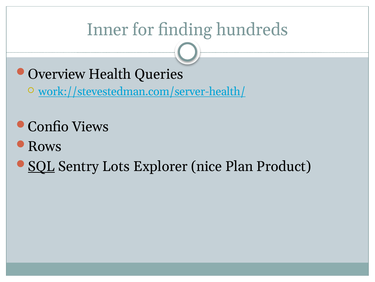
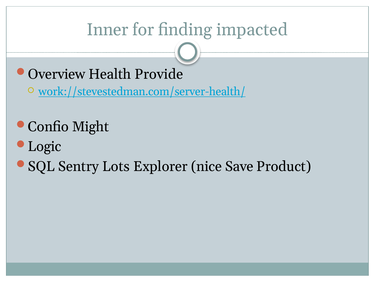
hundreds: hundreds -> impacted
Queries: Queries -> Provide
Views: Views -> Might
Rows: Rows -> Logic
SQL underline: present -> none
Plan: Plan -> Save
